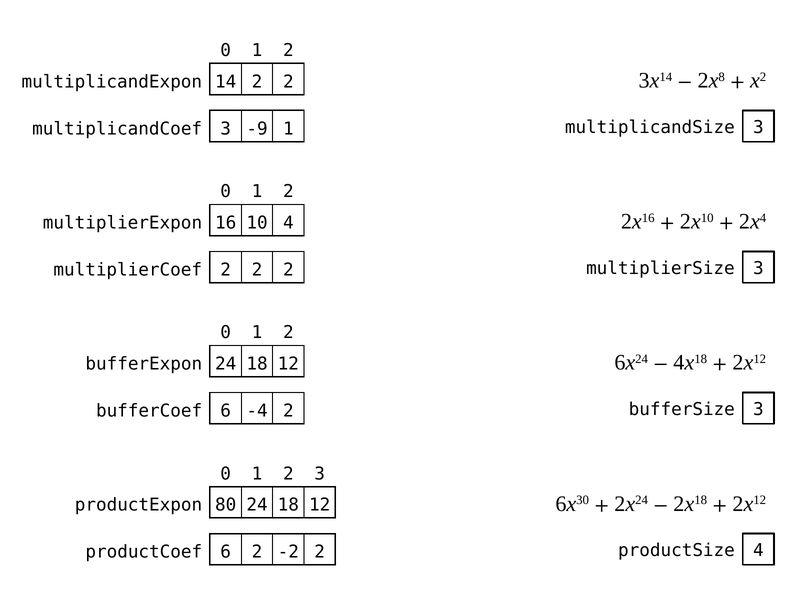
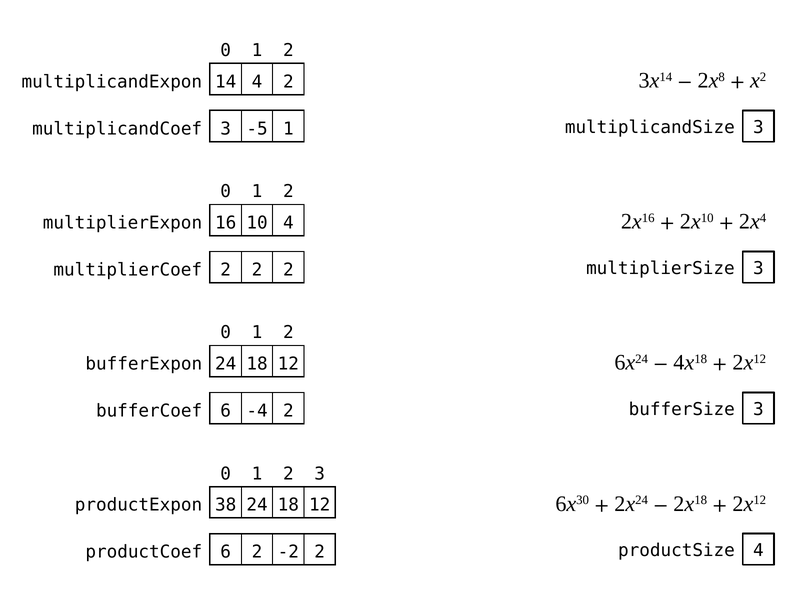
14 2: 2 -> 4
-9: -9 -> -5
80: 80 -> 38
